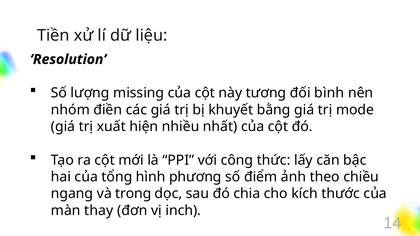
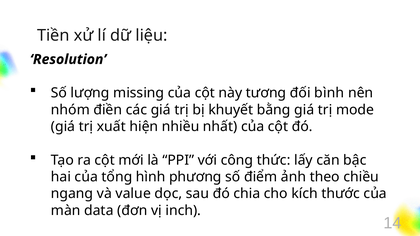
trong: trong -> value
thay: thay -> data
